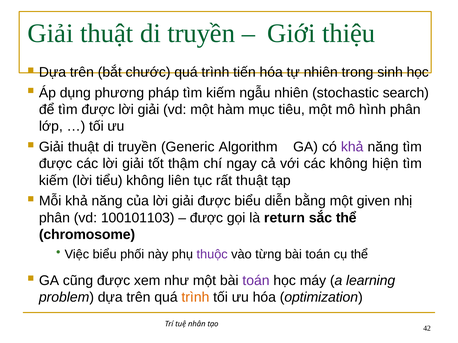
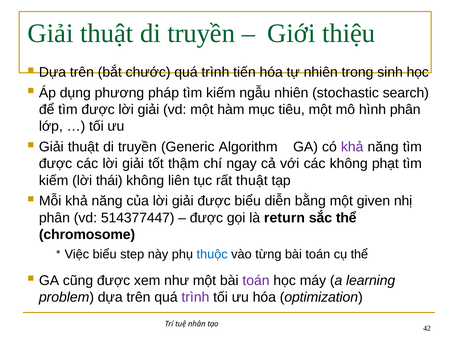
hiện: hiện -> phạt
tiểu: tiểu -> thái
100101103: 100101103 -> 514377447
phối: phối -> step
thuộc colour: purple -> blue
trình at (195, 298) colour: orange -> purple
